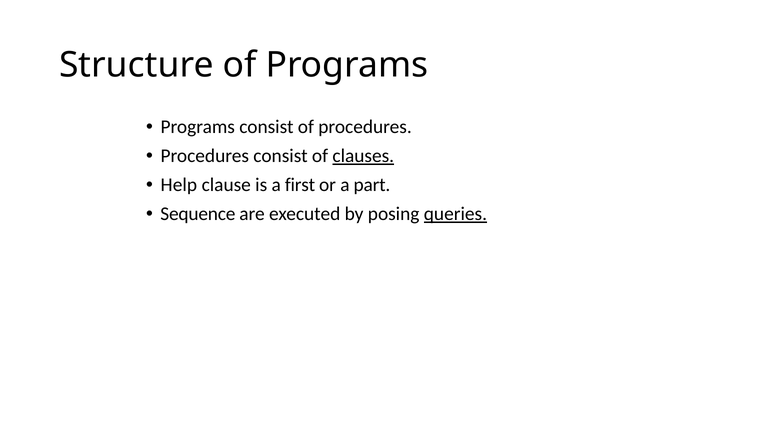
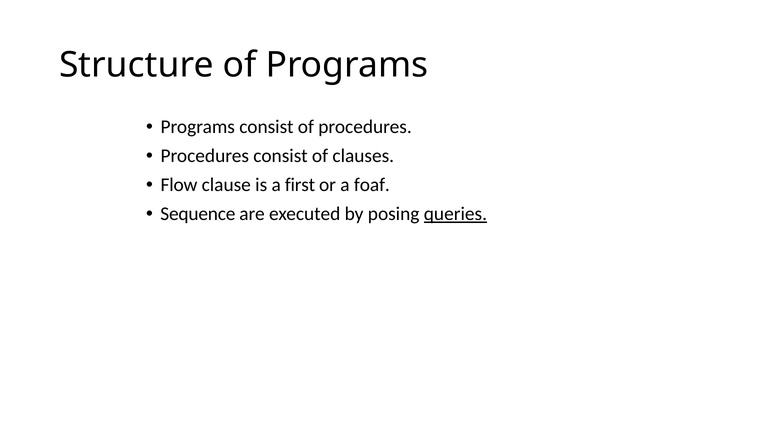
clauses underline: present -> none
Help: Help -> Flow
part: part -> foaf
